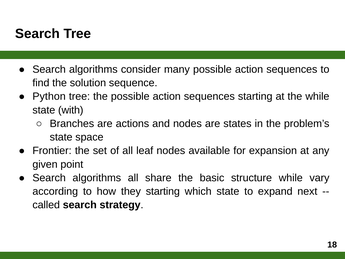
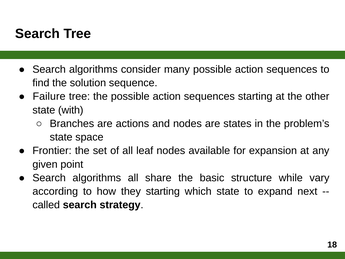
Python: Python -> Failure
the while: while -> other
